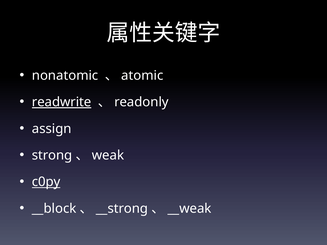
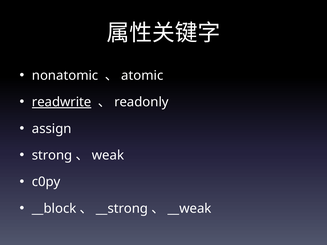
c0py underline: present -> none
